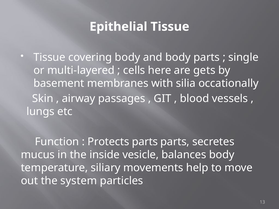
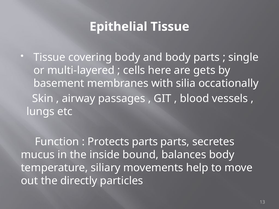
vesicle: vesicle -> bound
system: system -> directly
